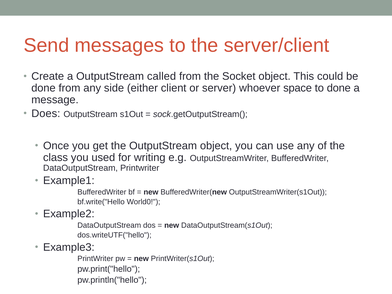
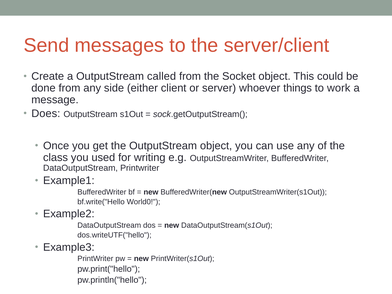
space: space -> things
to done: done -> work
